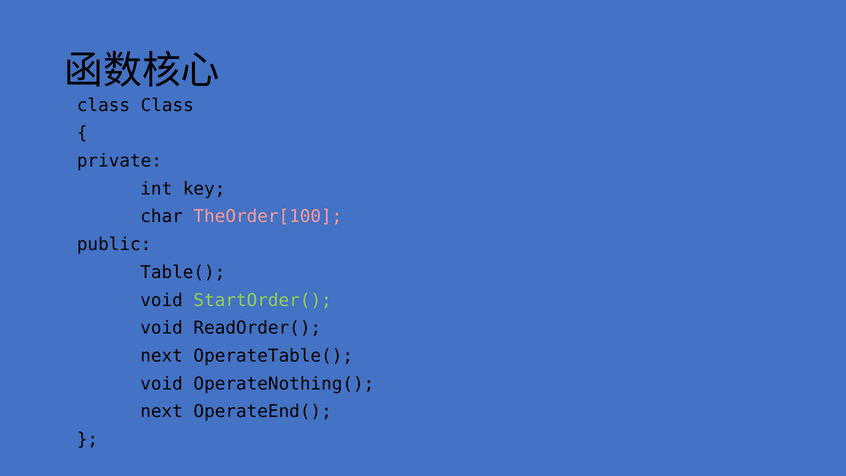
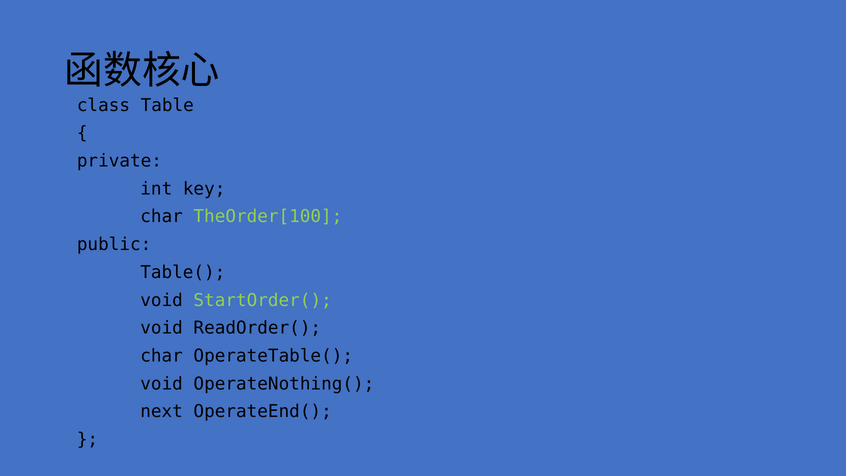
class Class: Class -> Table
TheOrder[100 colour: pink -> light green
next at (162, 356): next -> char
